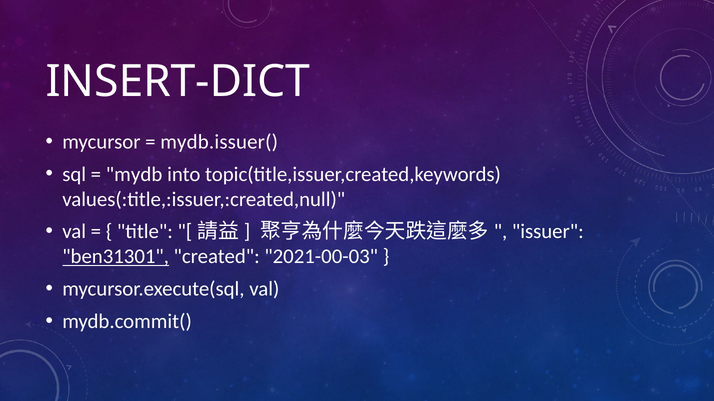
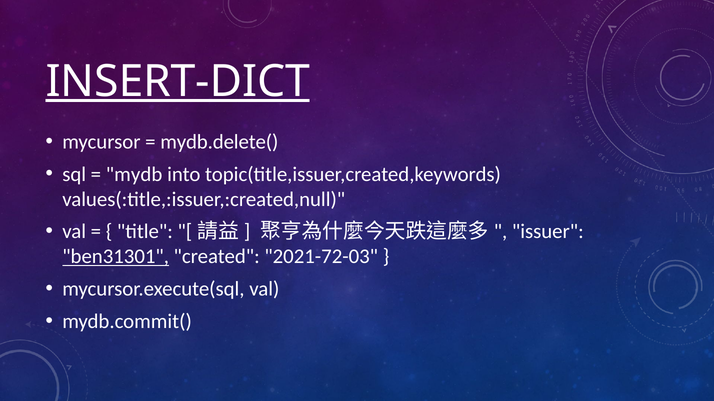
INSERT-DICT underline: none -> present
mydb.issuer(: mydb.issuer( -> mydb.delete(
2021-00-03: 2021-00-03 -> 2021-72-03
